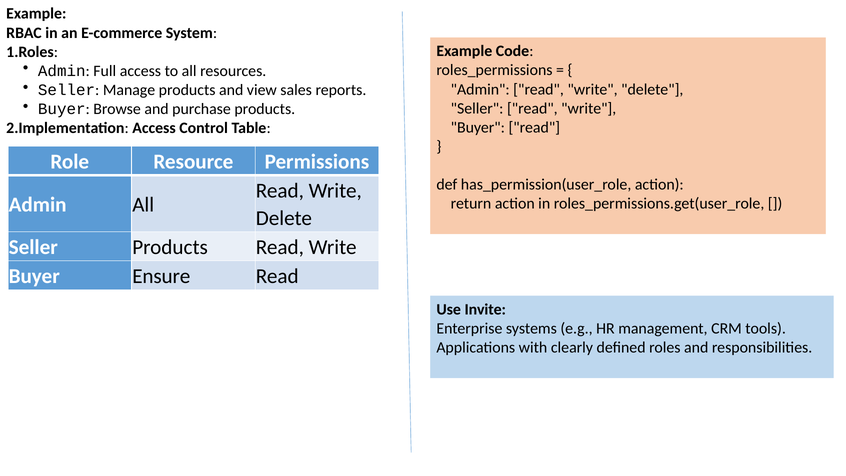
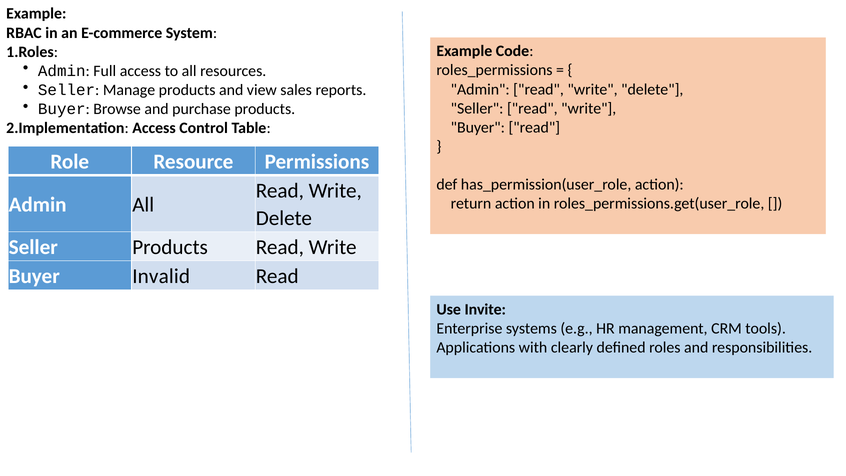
Ensure: Ensure -> Invalid
